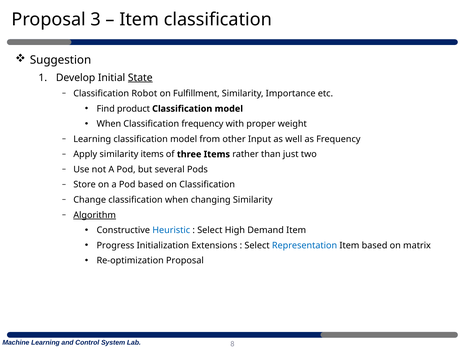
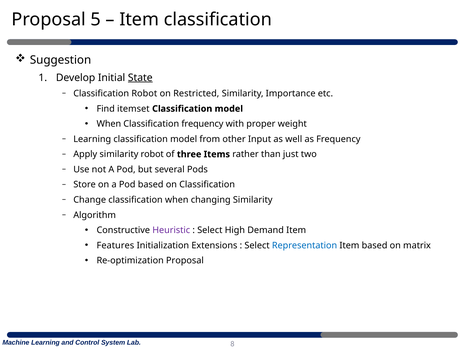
3: 3 -> 5
Fulfillment: Fulfillment -> Restricted
product: product -> itemset
similarity items: items -> robot
Algorithm underline: present -> none
Heuristic colour: blue -> purple
Progress: Progress -> Features
